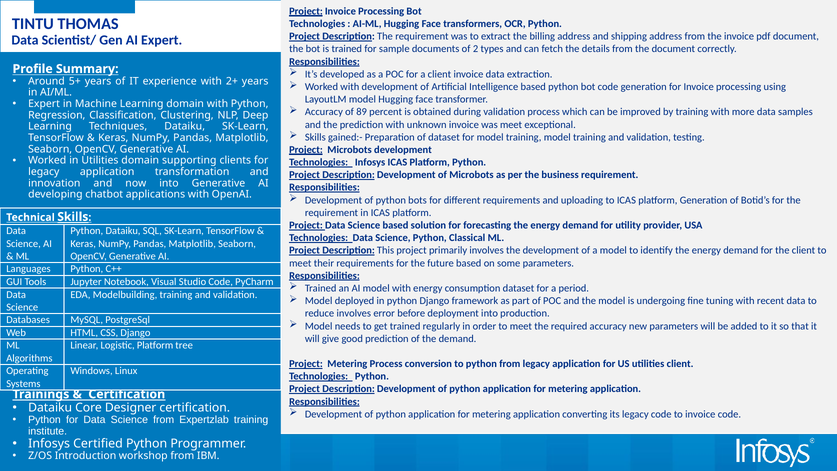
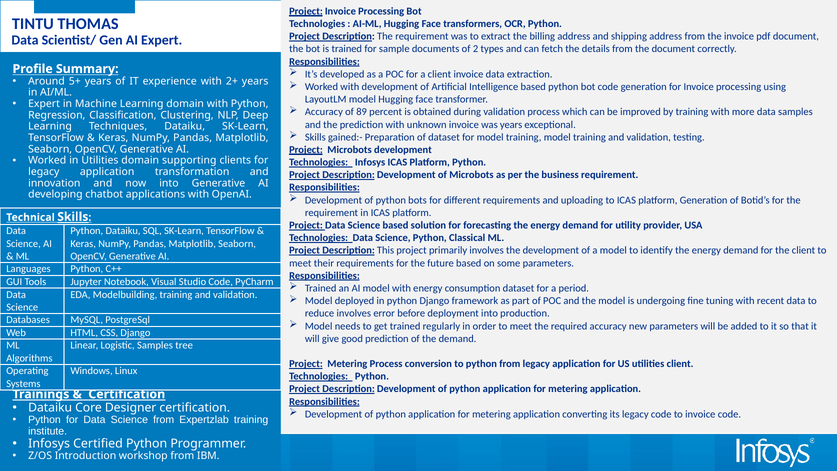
was meet: meet -> years
Logistic Platform: Platform -> Samples
